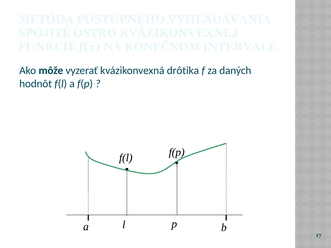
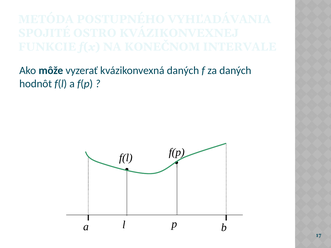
kvázikonvexná drôtika: drôtika -> daných
